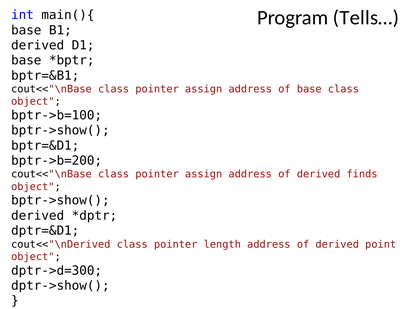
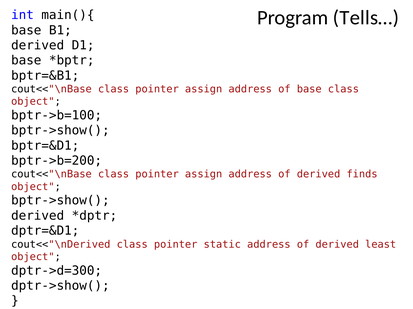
length: length -> static
point: point -> least
